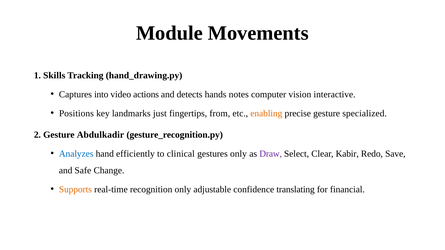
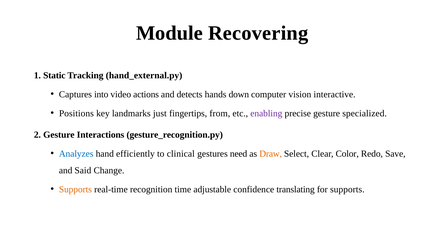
Movements: Movements -> Recovering
Skills: Skills -> Static
hand_drawing.py: hand_drawing.py -> hand_external.py
notes: notes -> down
enabling colour: orange -> purple
Abdulkadir: Abdulkadir -> Interactions
gestures only: only -> need
Draw colour: purple -> orange
Kabir: Kabir -> Color
Safe: Safe -> Said
recognition only: only -> time
for financial: financial -> supports
